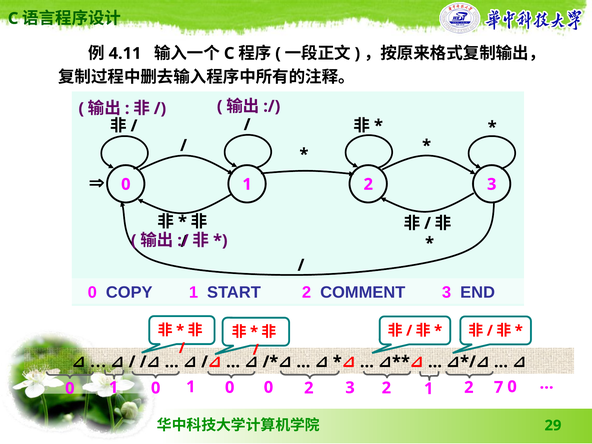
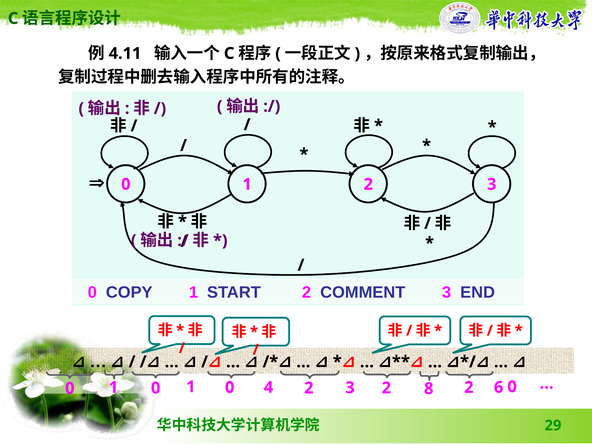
7: 7 -> 6
0 0: 0 -> 4
3 2 1: 1 -> 8
